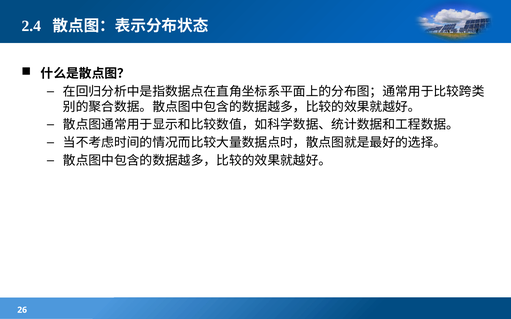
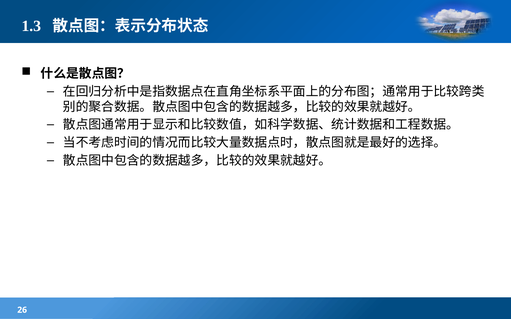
2.4: 2.4 -> 1.3
